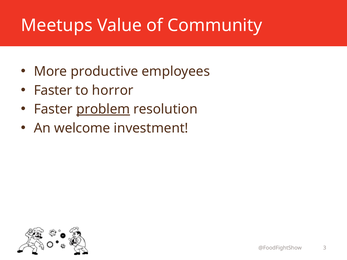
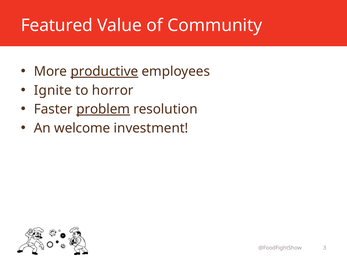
Meetups: Meetups -> Featured
productive underline: none -> present
Faster at (53, 90): Faster -> Ignite
